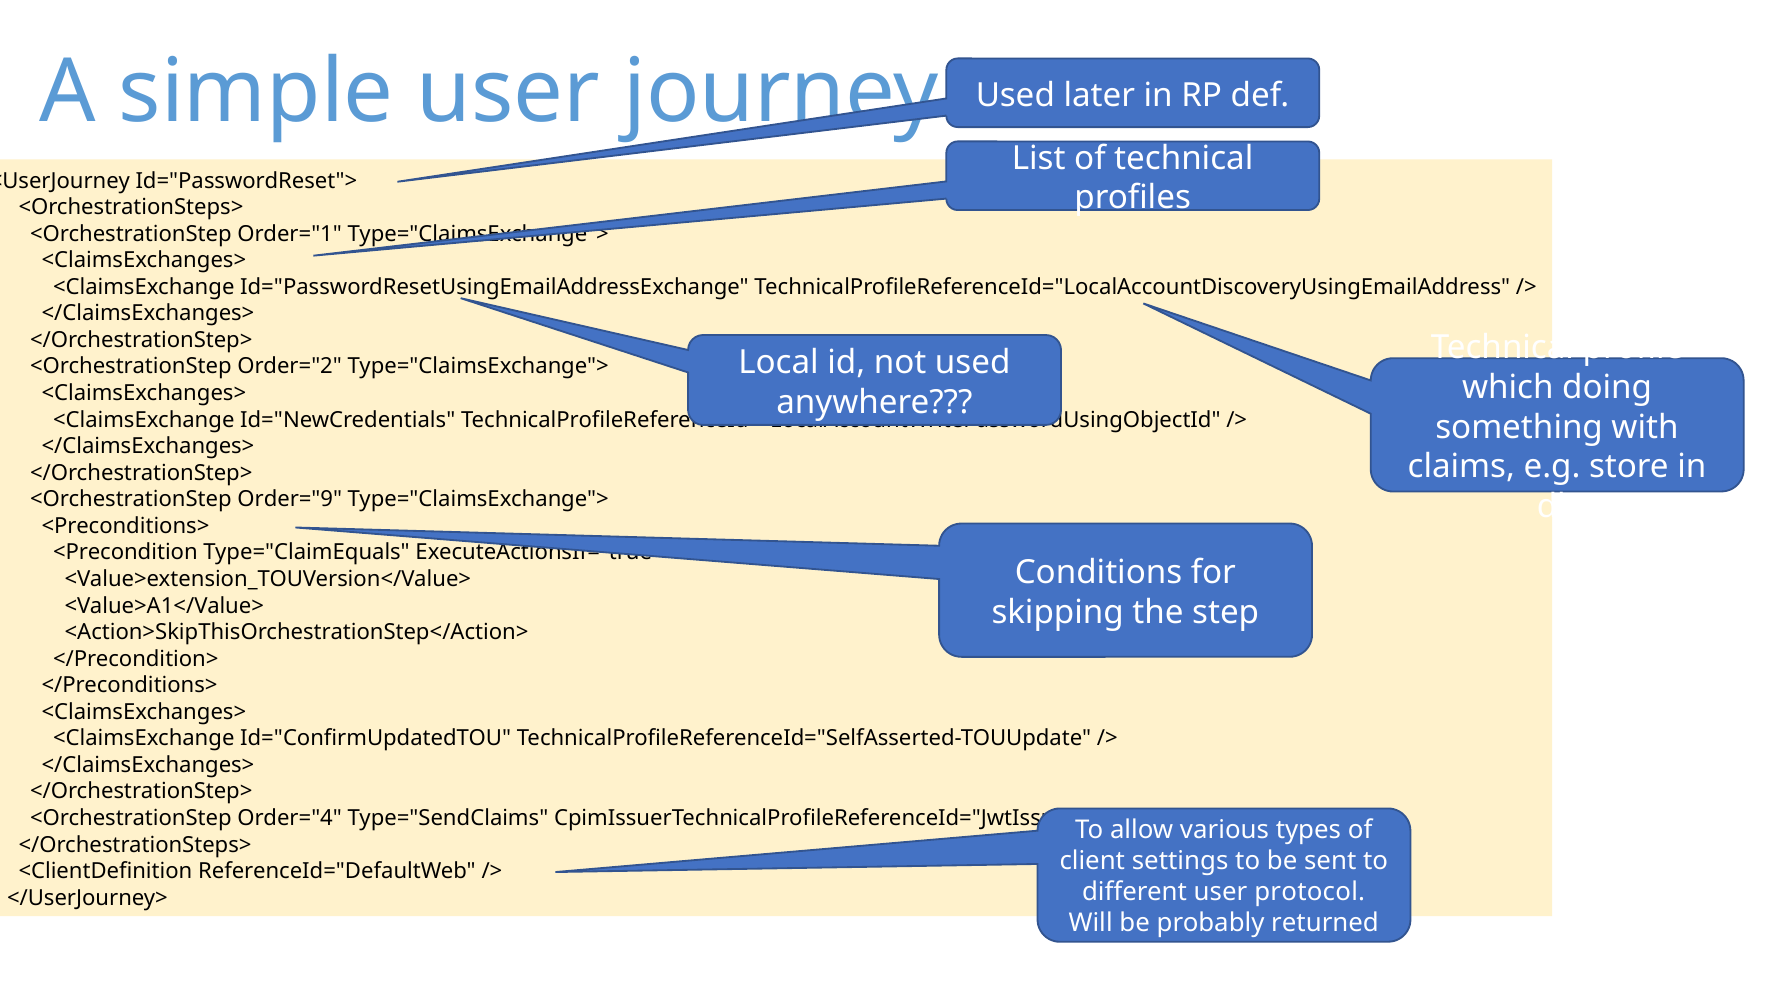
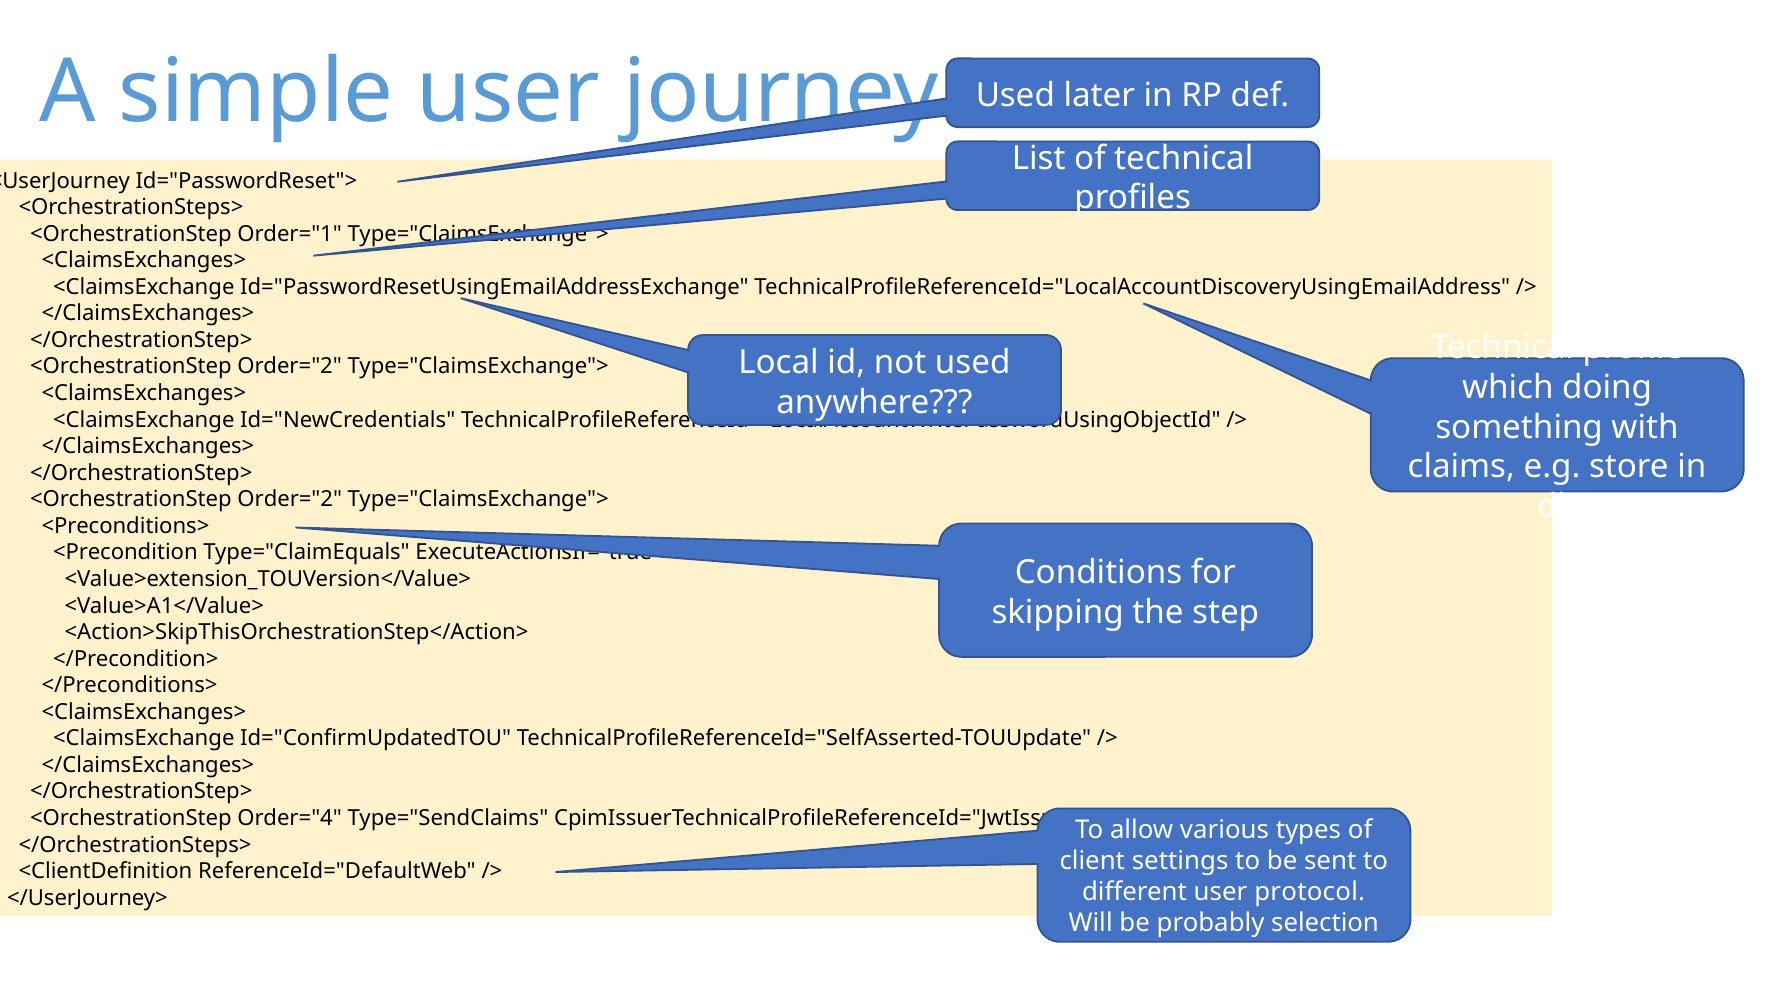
Order="9 at (290, 499): Order="9 -> Order="2
returned: returned -> selection
